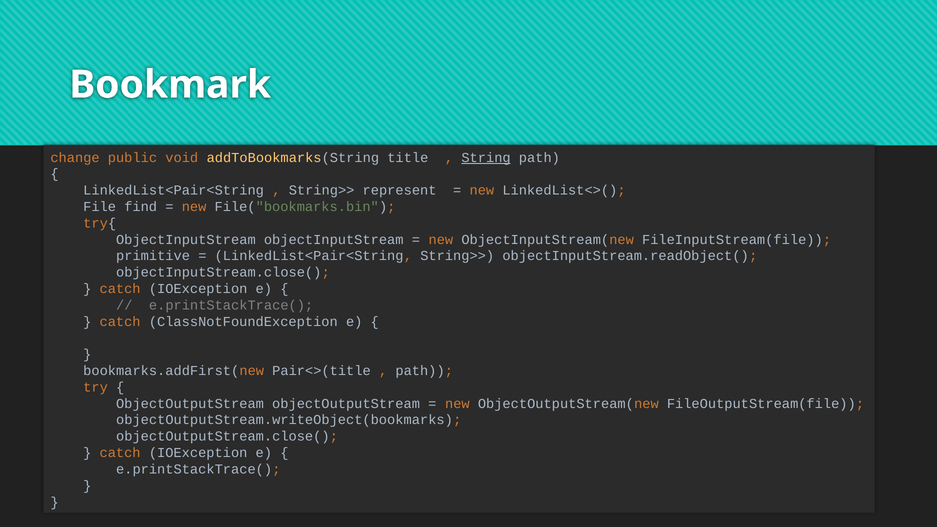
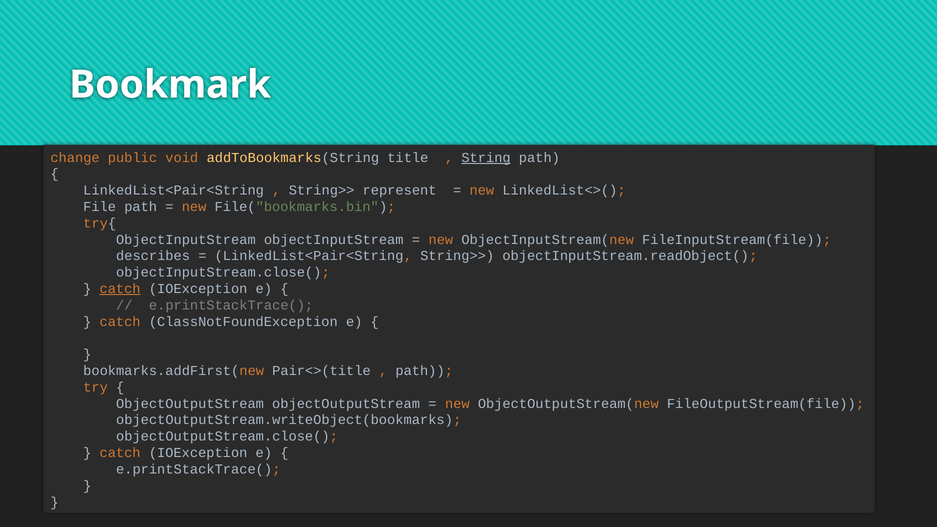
File find: find -> path
primitive: primitive -> describes
catch at (120, 289) underline: none -> present
